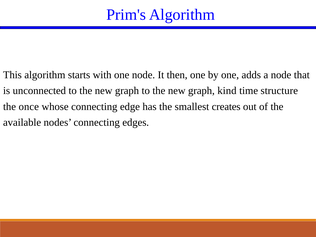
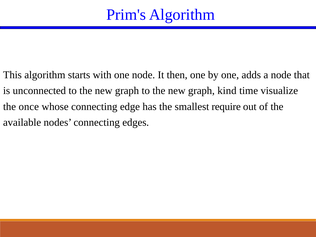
structure: structure -> visualize
creates: creates -> require
